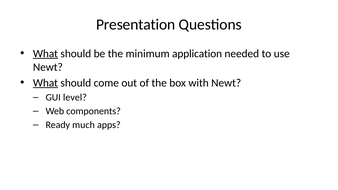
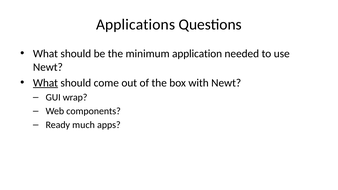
Presentation: Presentation -> Applications
What at (45, 54) underline: present -> none
level: level -> wrap
